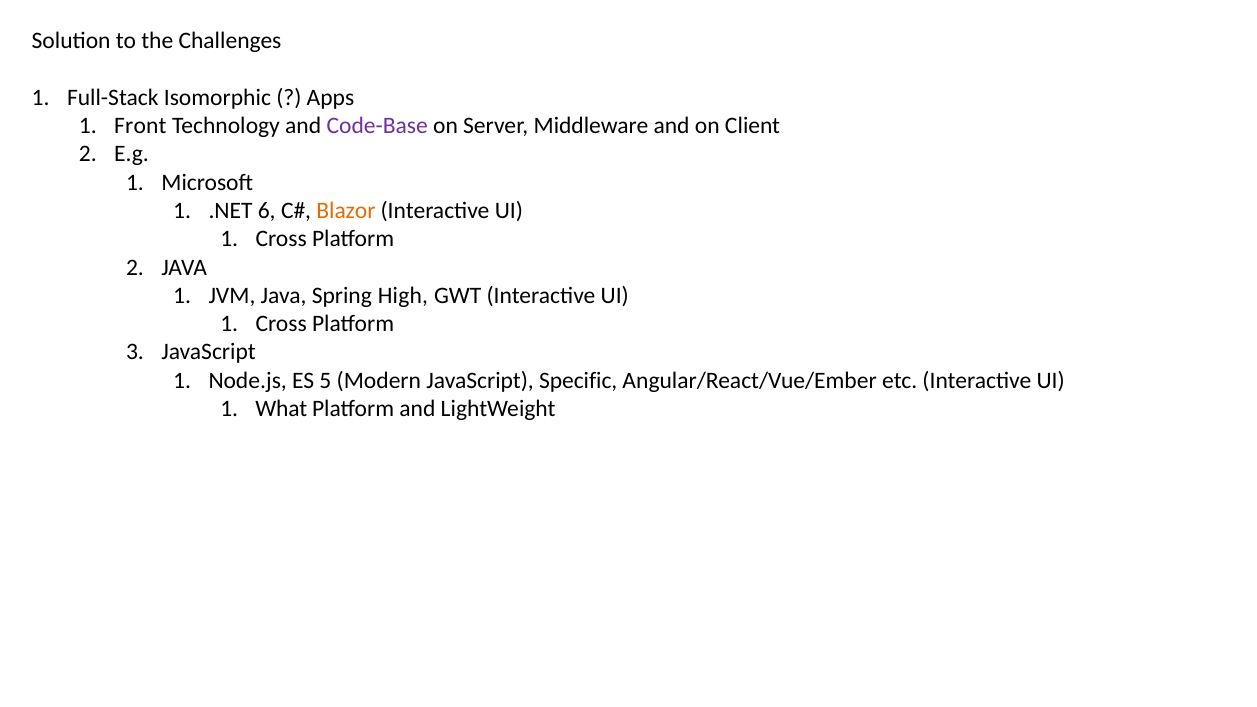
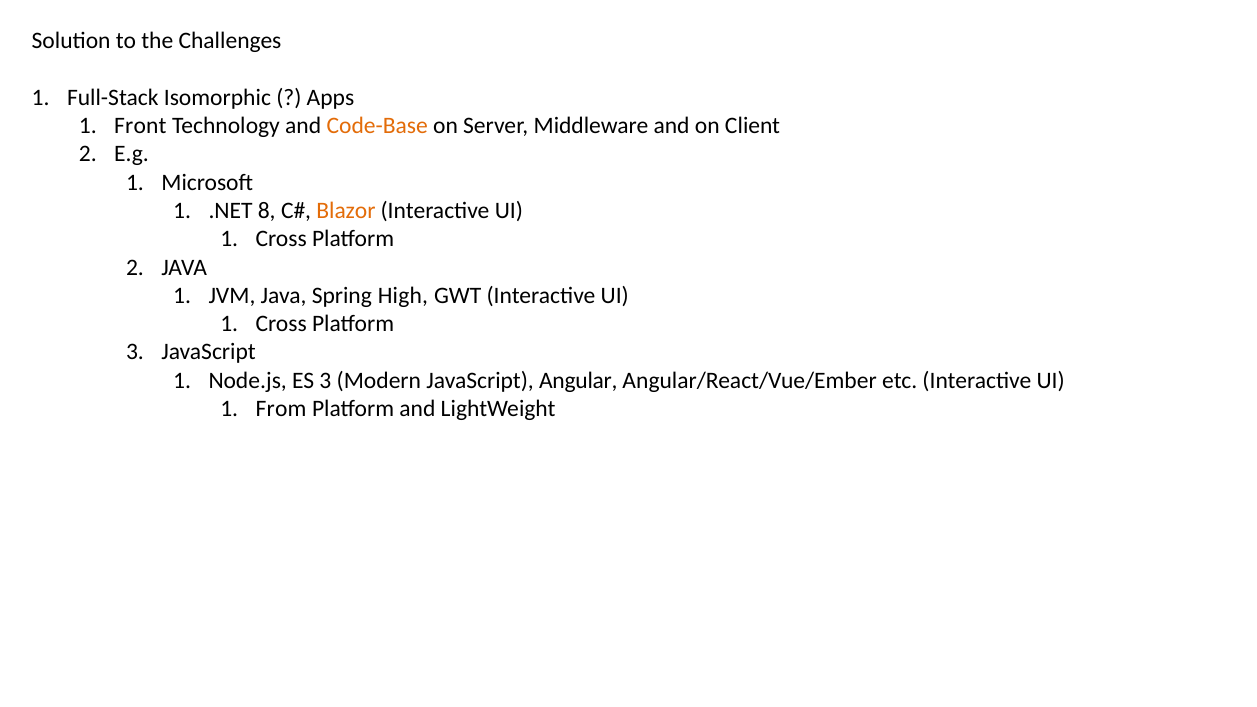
Code-Base colour: purple -> orange
6: 6 -> 8
ES 5: 5 -> 3
Specific: Specific -> Angular
What: What -> From
